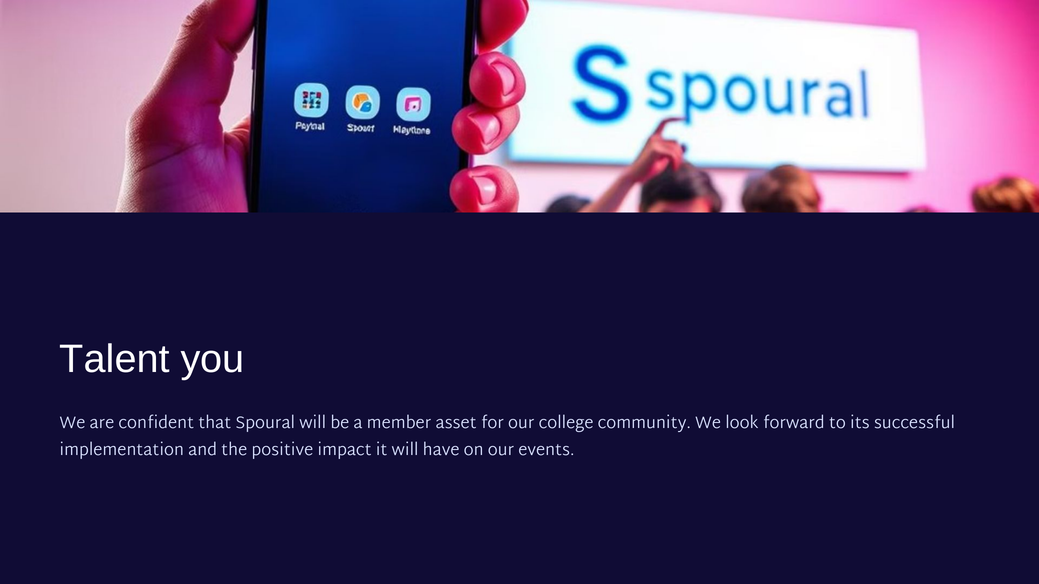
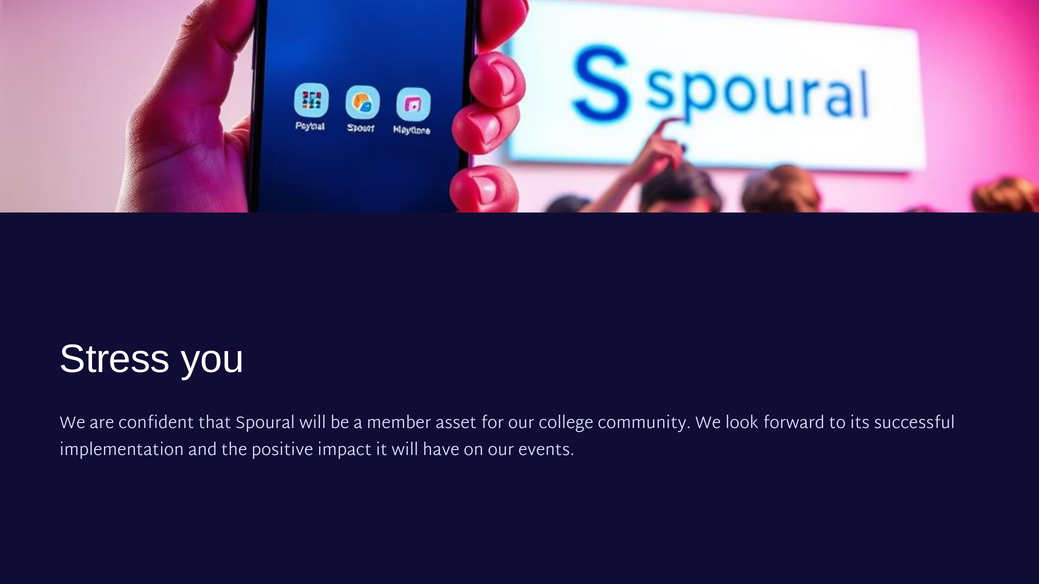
Talent: Talent -> Stress
